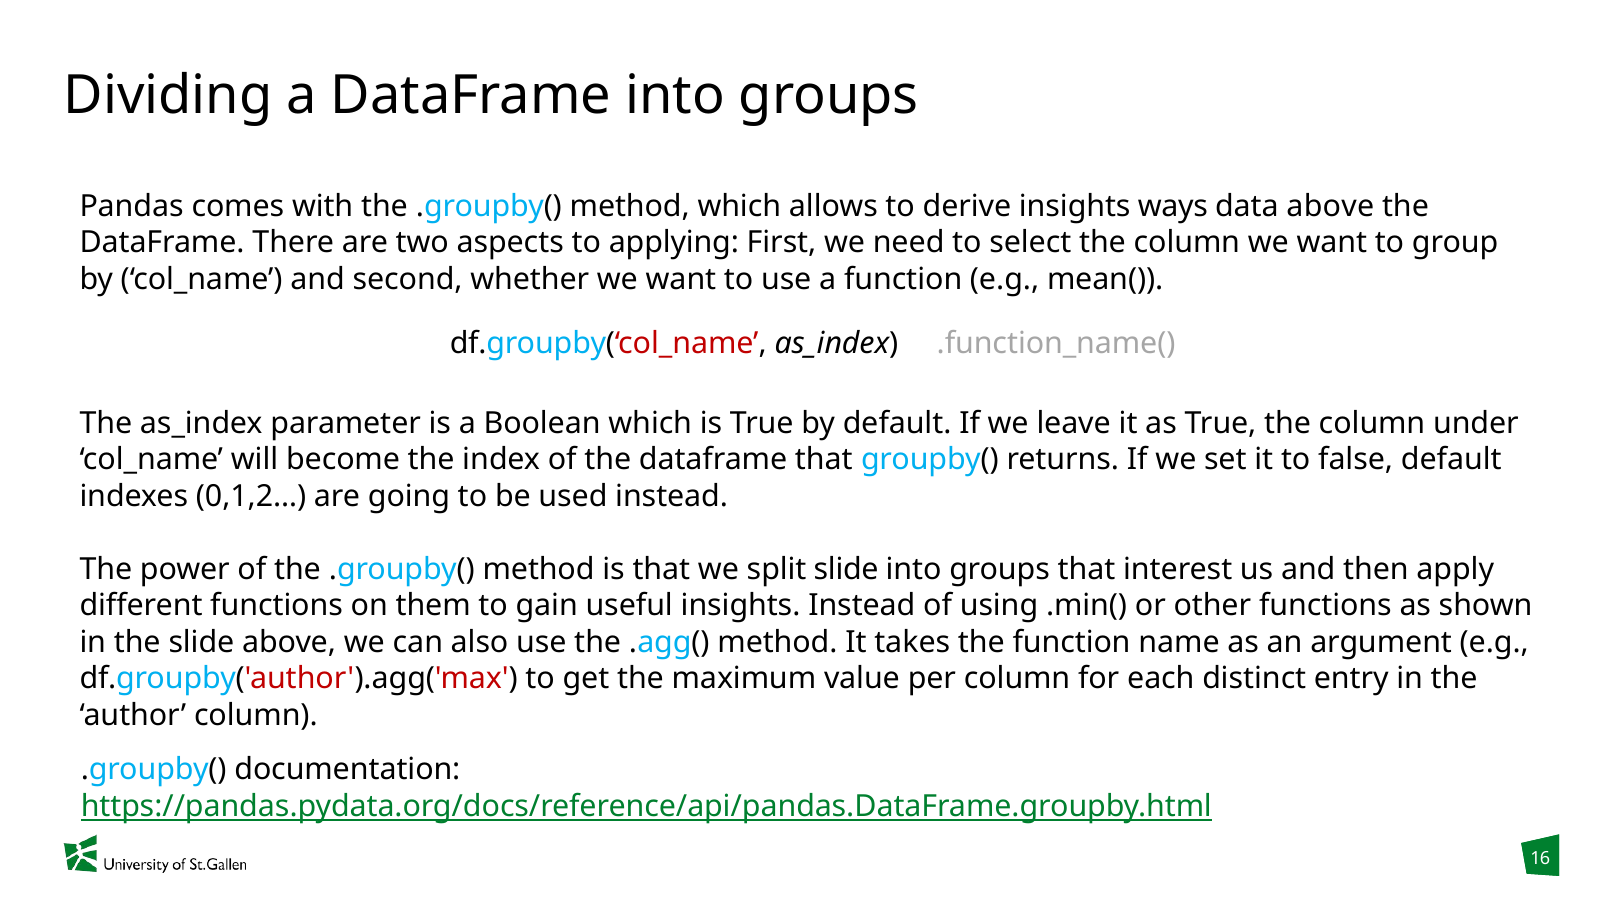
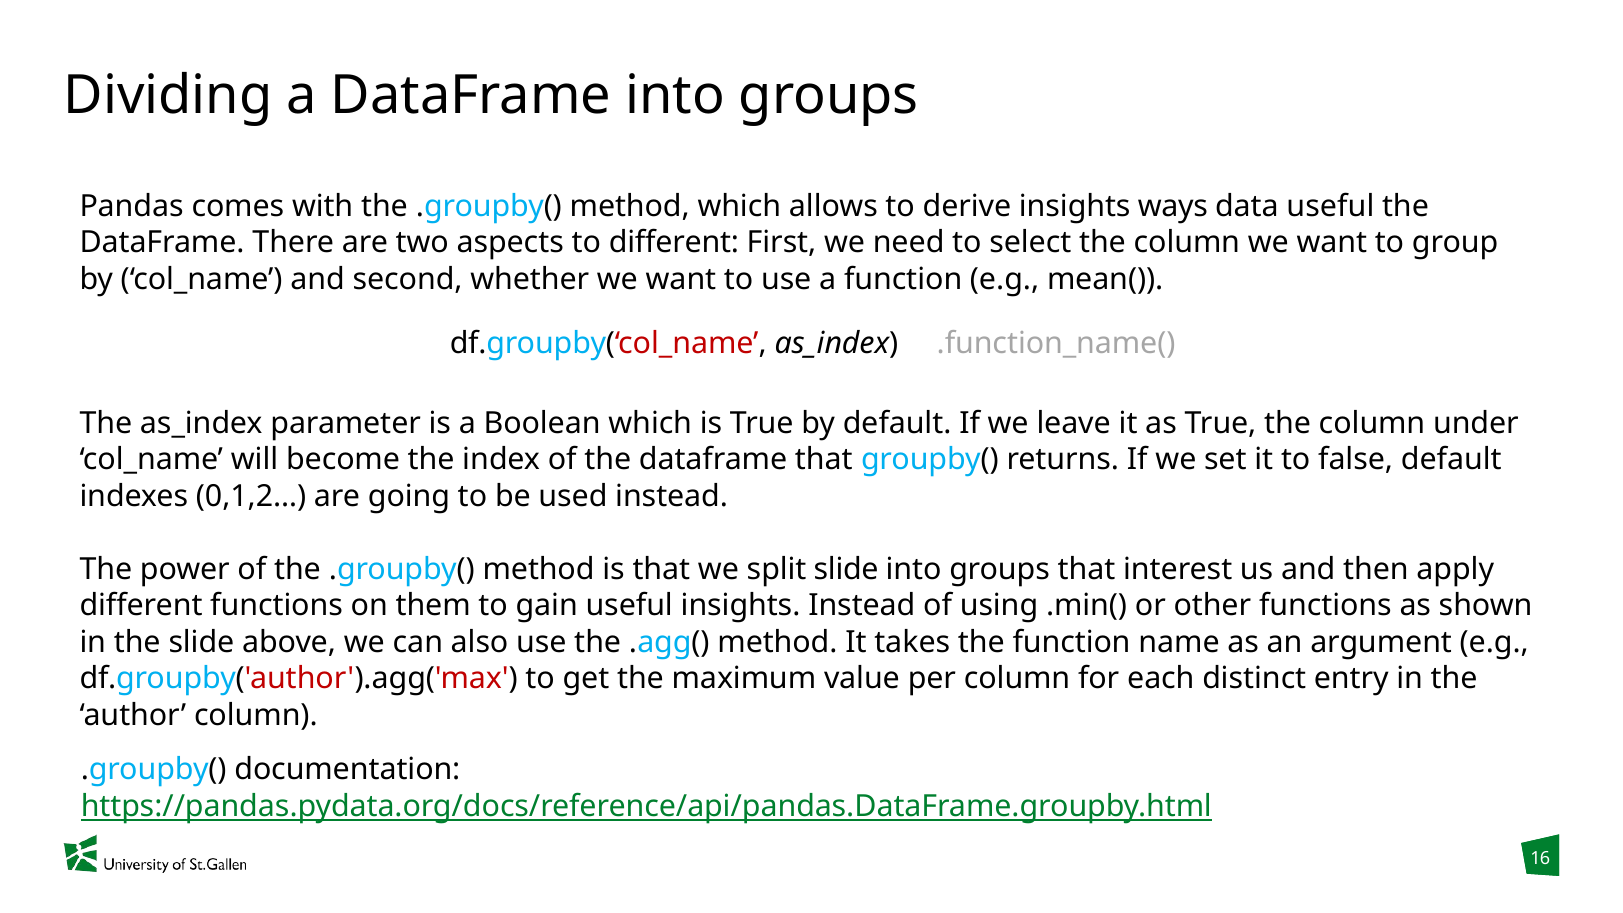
data above: above -> useful
to applying: applying -> different
